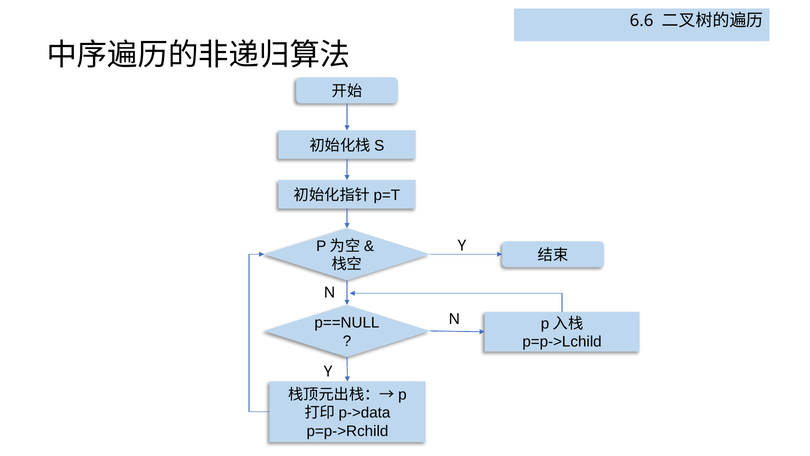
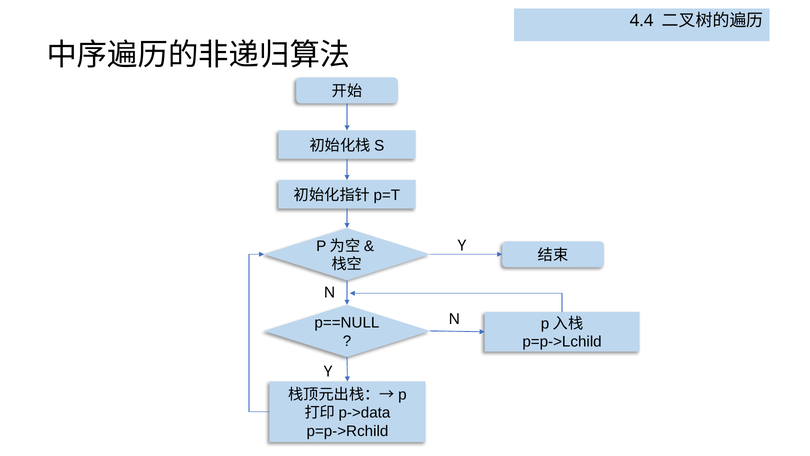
6.6: 6.6 -> 4.4
